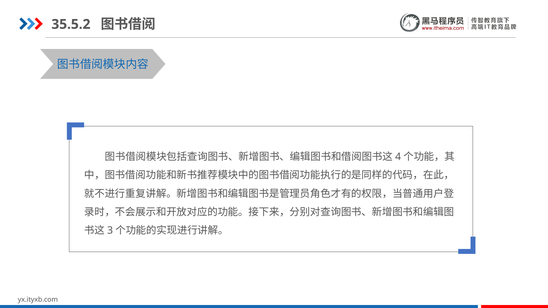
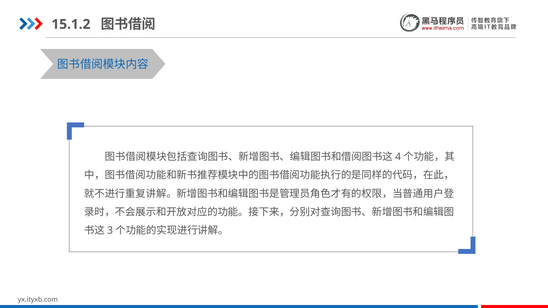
35.5.2: 35.5.2 -> 15.1.2
